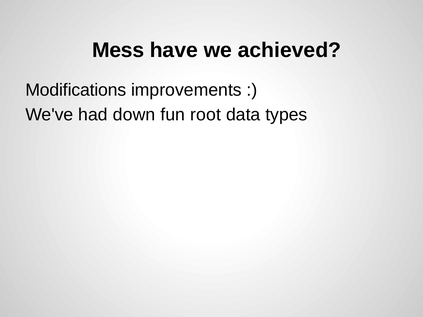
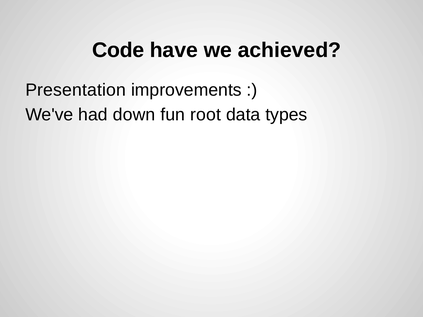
Mess: Mess -> Code
Modifications: Modifications -> Presentation
